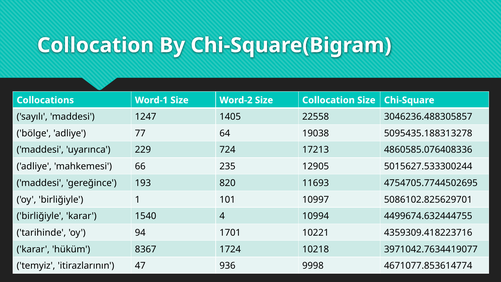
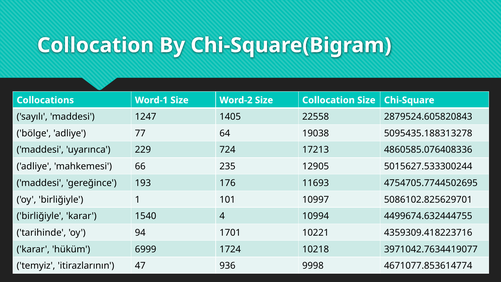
3046236.488305857: 3046236.488305857 -> 2879524.605820843
820: 820 -> 176
8367: 8367 -> 6999
